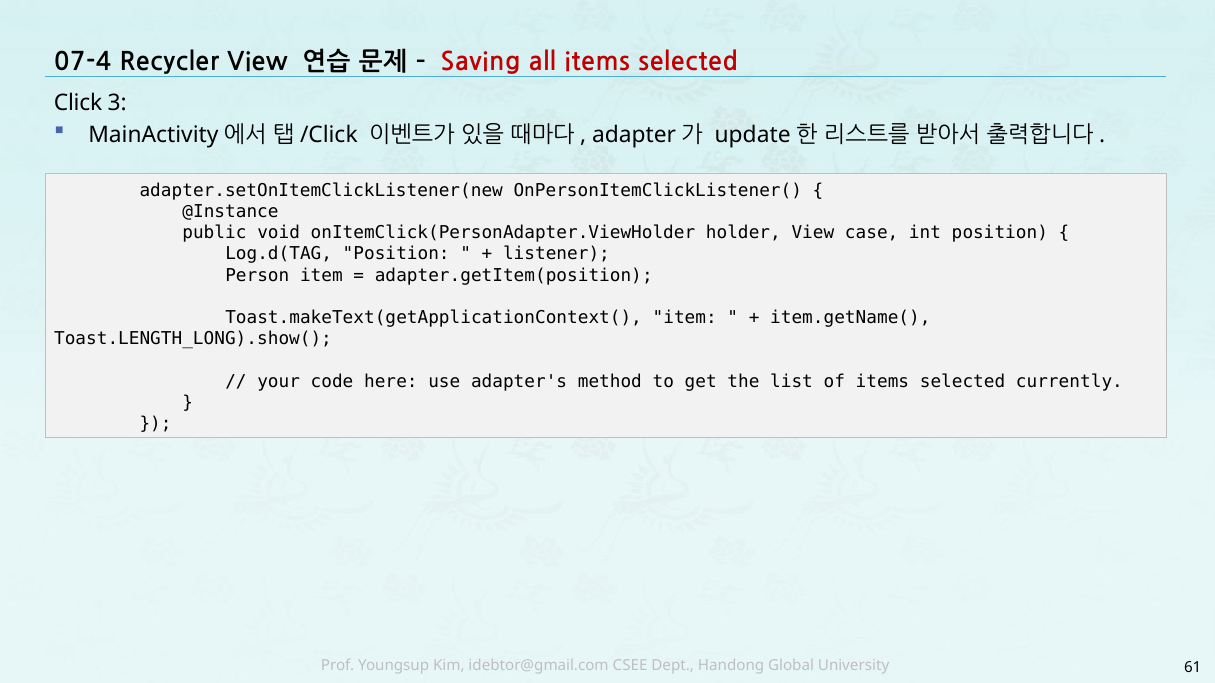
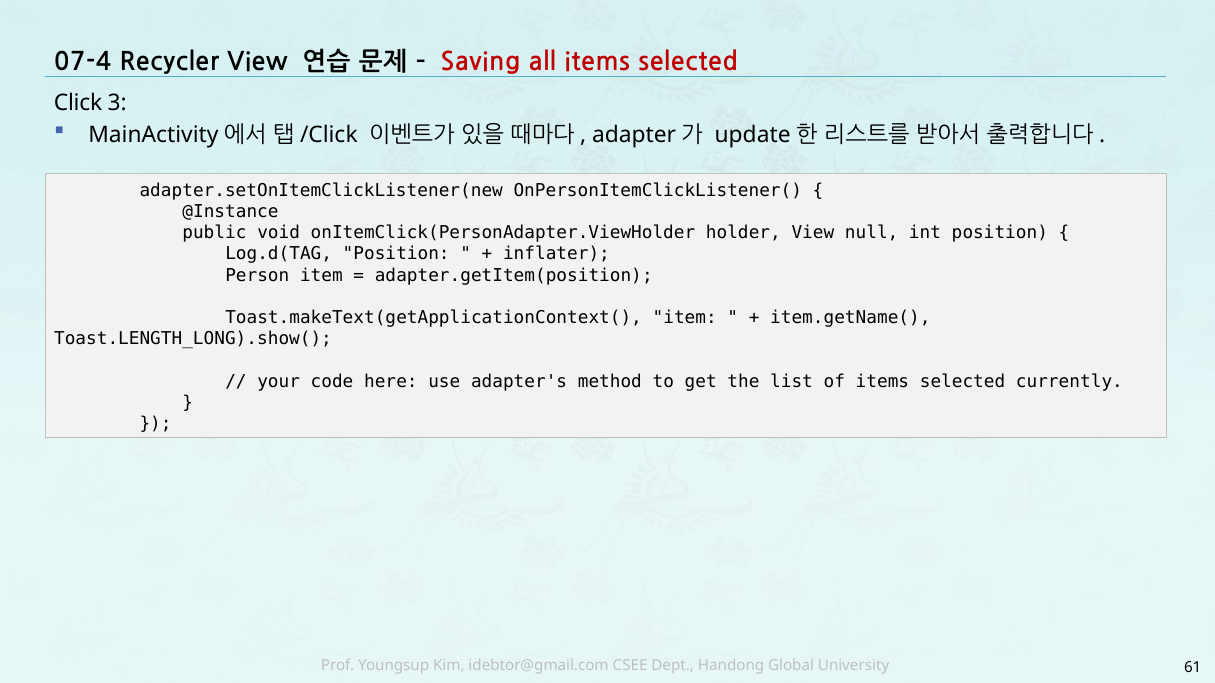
case: case -> null
listener: listener -> inflater
